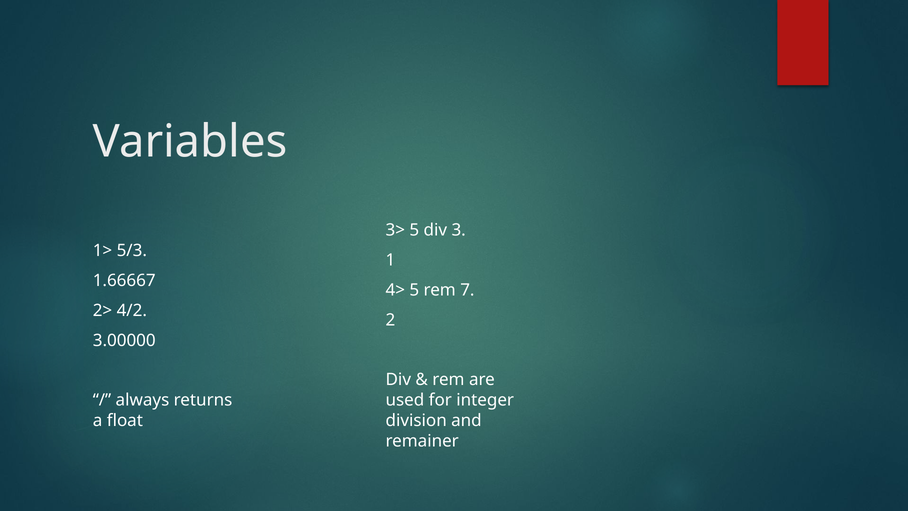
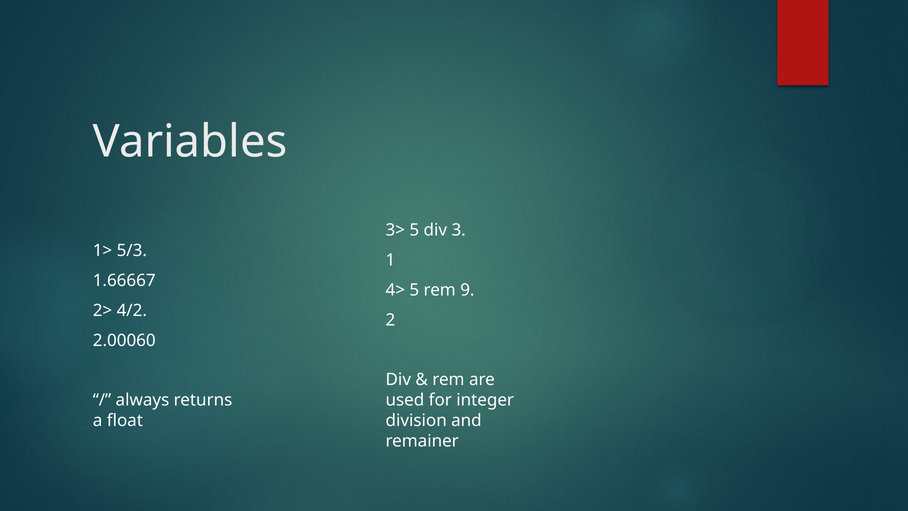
7: 7 -> 9
3.00000: 3.00000 -> 2.00060
